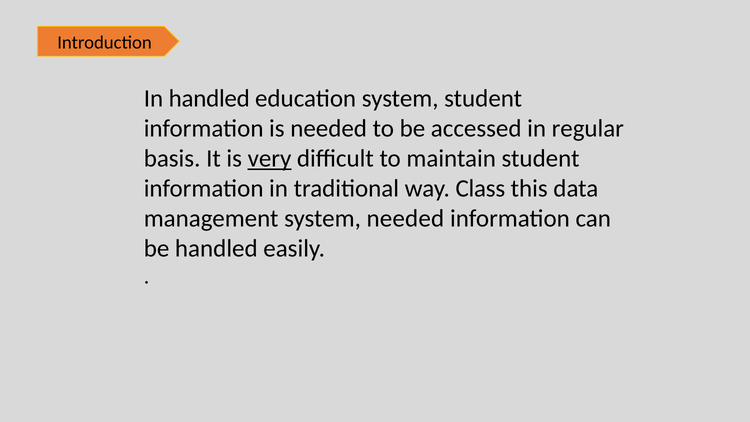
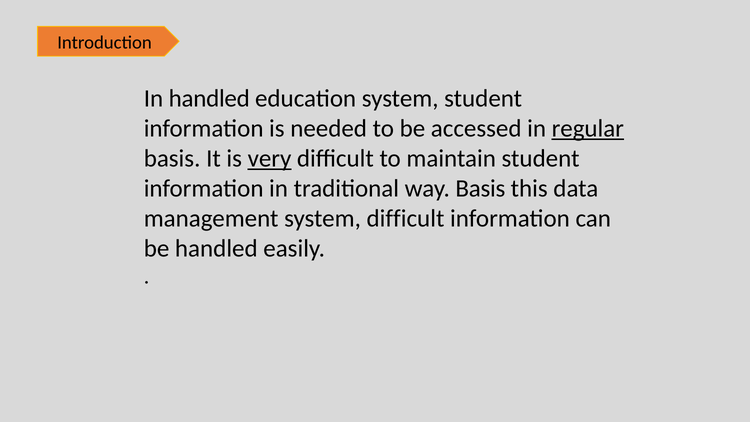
regular underline: none -> present
way Class: Class -> Basis
system needed: needed -> difficult
